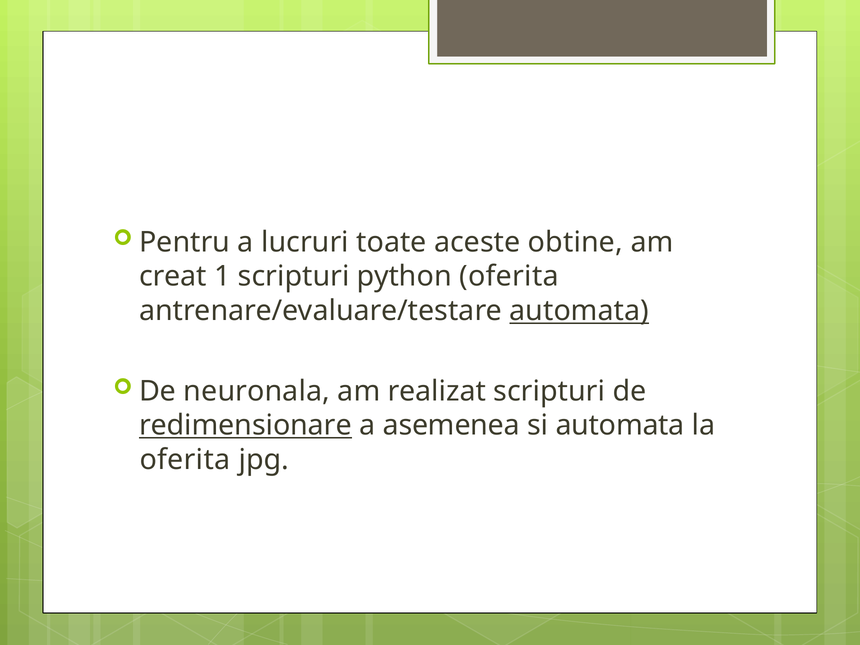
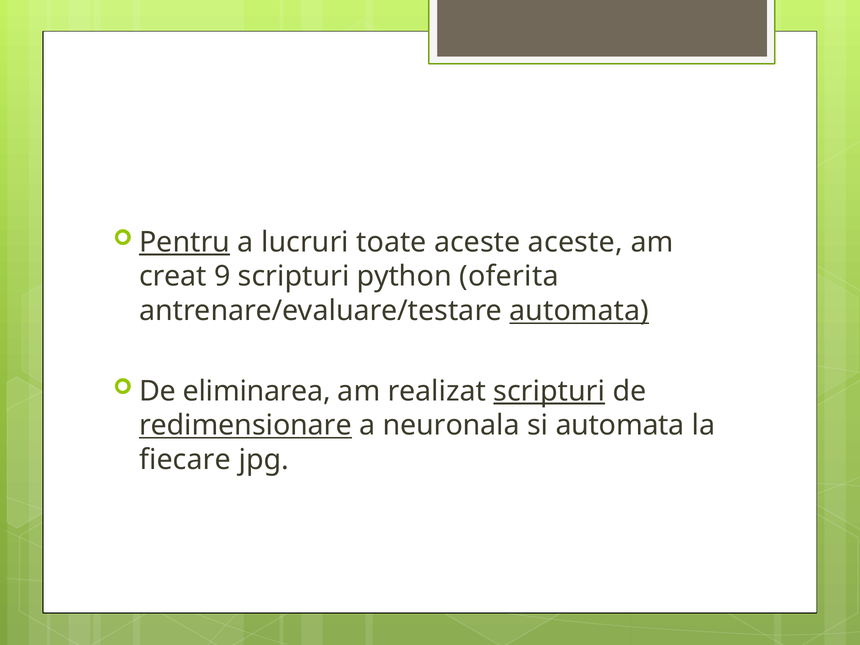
Pentru underline: none -> present
aceste obtine: obtine -> aceste
1: 1 -> 9
neuronala: neuronala -> eliminarea
scripturi at (549, 391) underline: none -> present
asemenea: asemenea -> neuronala
oferita at (185, 460): oferita -> fiecare
